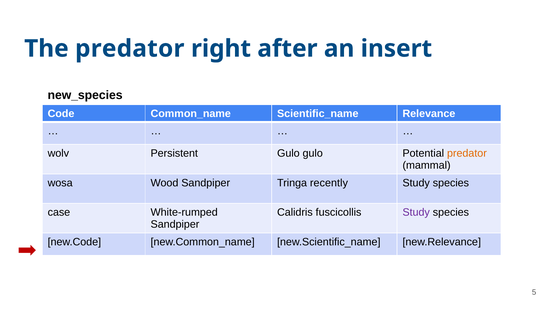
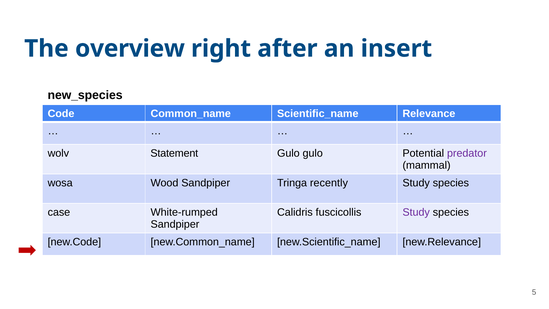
The predator: predator -> overview
Persistent: Persistent -> Statement
predator at (467, 153) colour: orange -> purple
